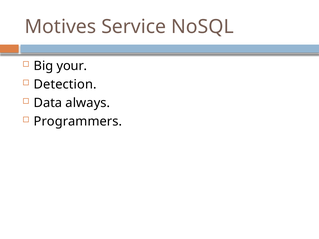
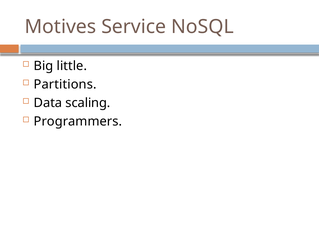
your: your -> little
Detection: Detection -> Partitions
always: always -> scaling
